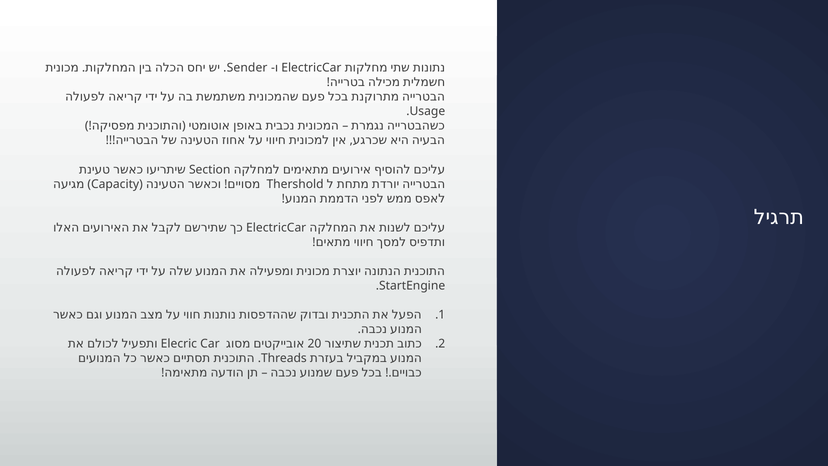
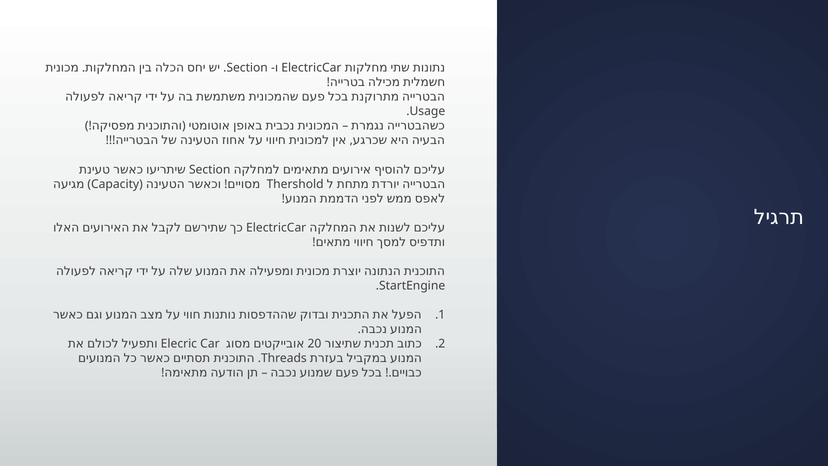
Sender at (247, 68): Sender -> Section
